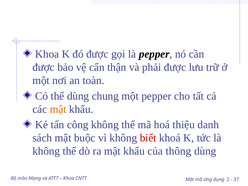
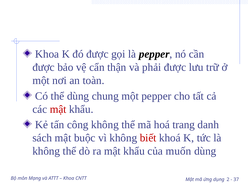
mật at (58, 109) colour: orange -> red
thiệu: thiệu -> trang
thông: thông -> muốn
